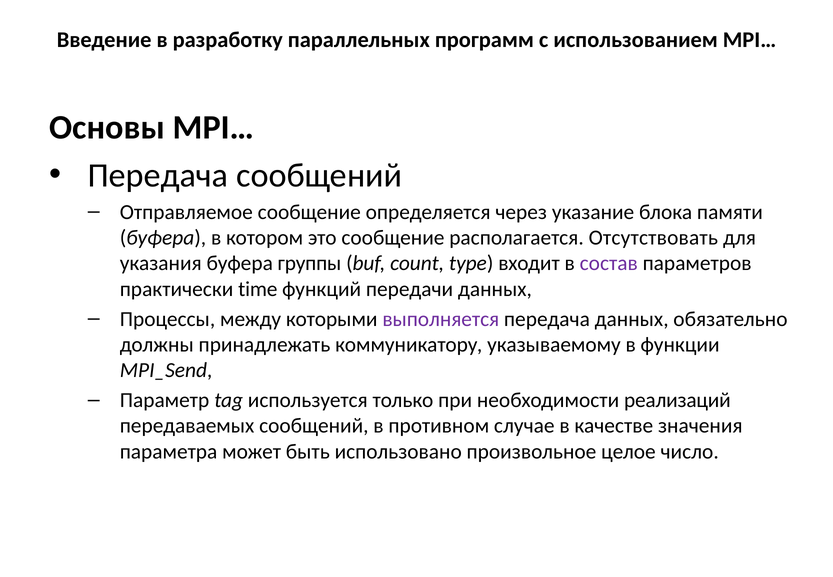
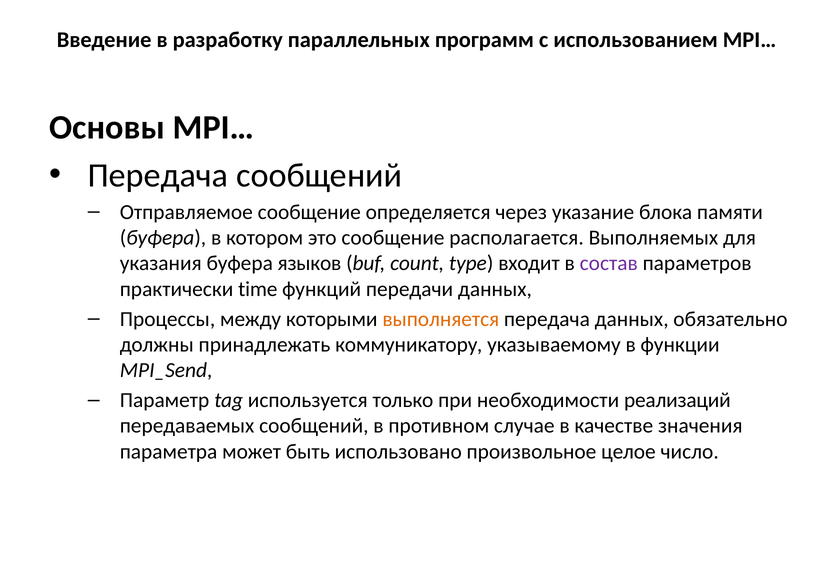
Отсутствовать: Отсутствовать -> Выполняемых
группы: группы -> языков
выполняется colour: purple -> orange
